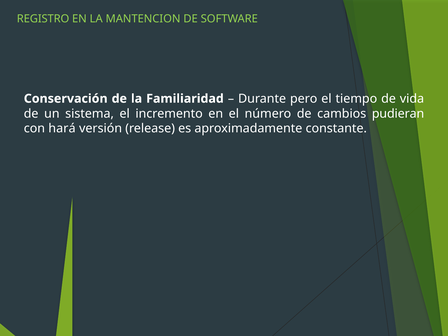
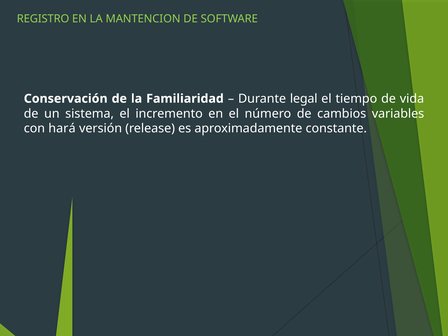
pero: pero -> legal
pudieran: pudieran -> variables
